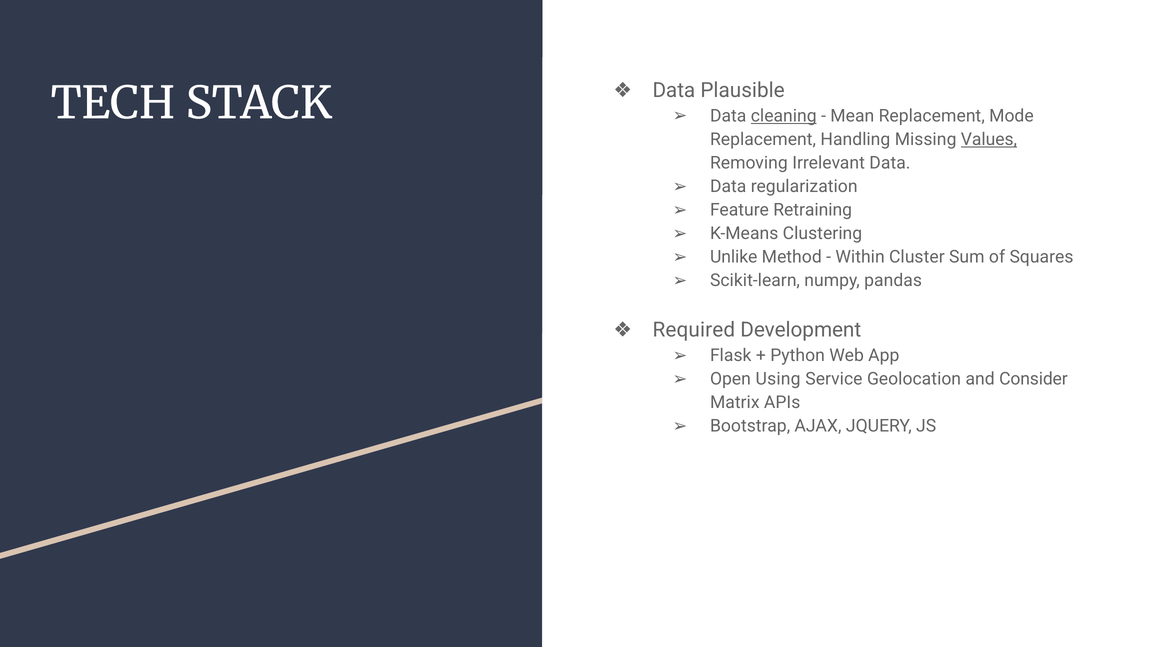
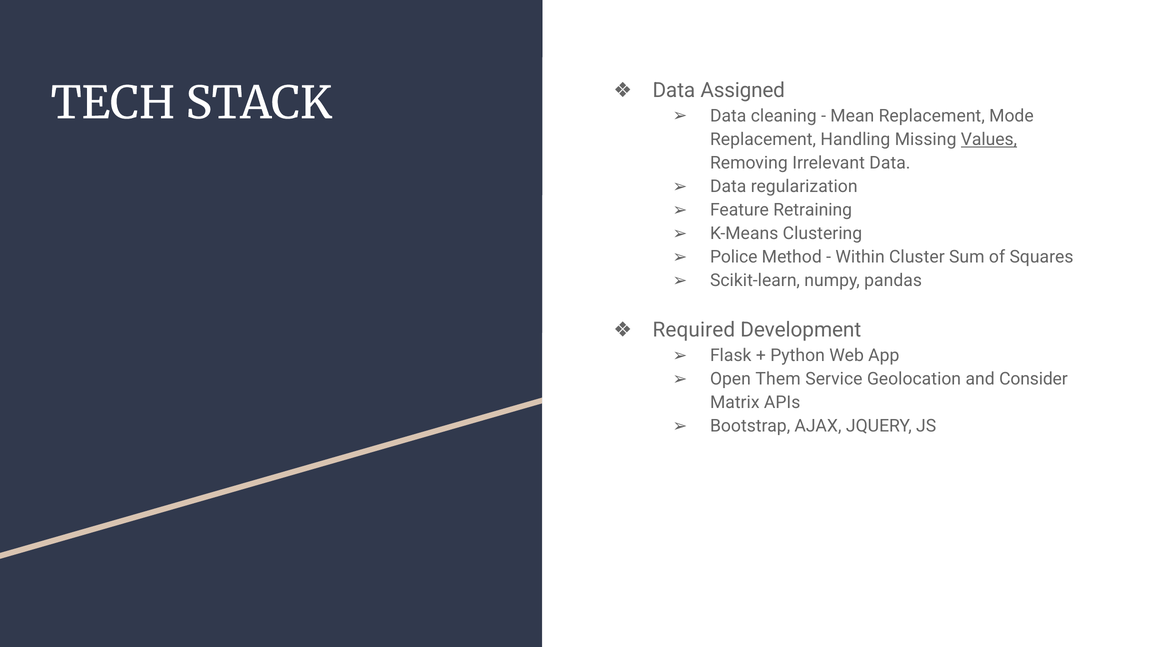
Plausible: Plausible -> Assigned
cleaning underline: present -> none
Unlike: Unlike -> Police
Using: Using -> Them
